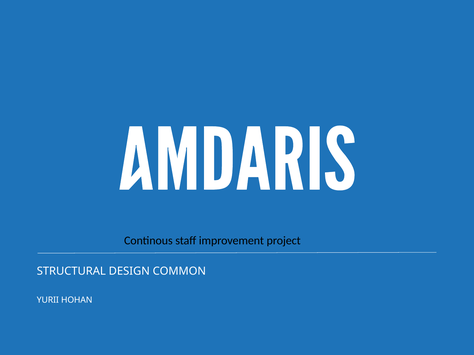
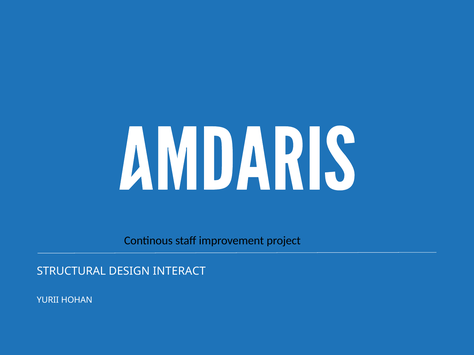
COMMON: COMMON -> INTERACT
